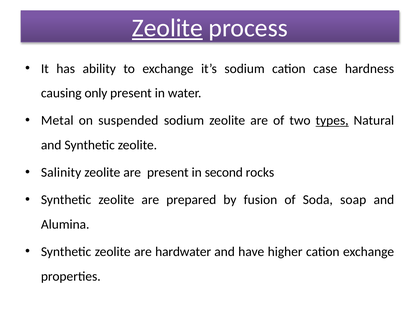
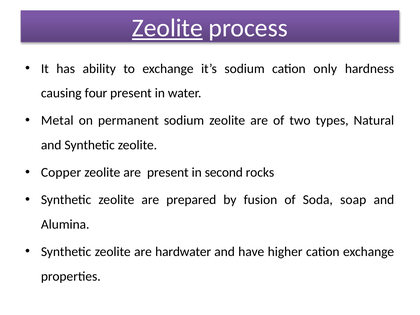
case: case -> only
only: only -> four
suspended: suspended -> permanent
types underline: present -> none
Salinity: Salinity -> Copper
